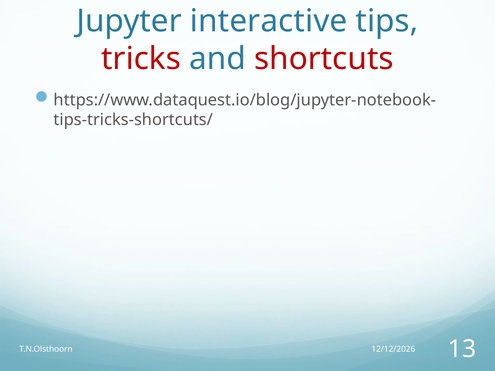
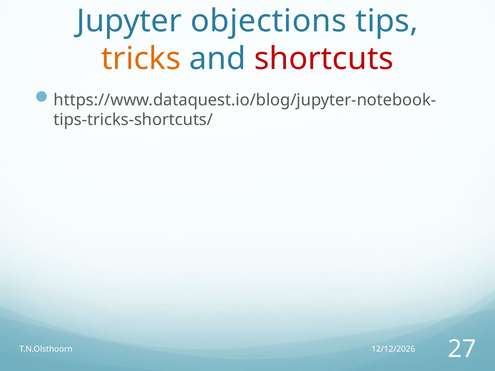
interactive: interactive -> objections
tricks colour: red -> orange
13: 13 -> 27
